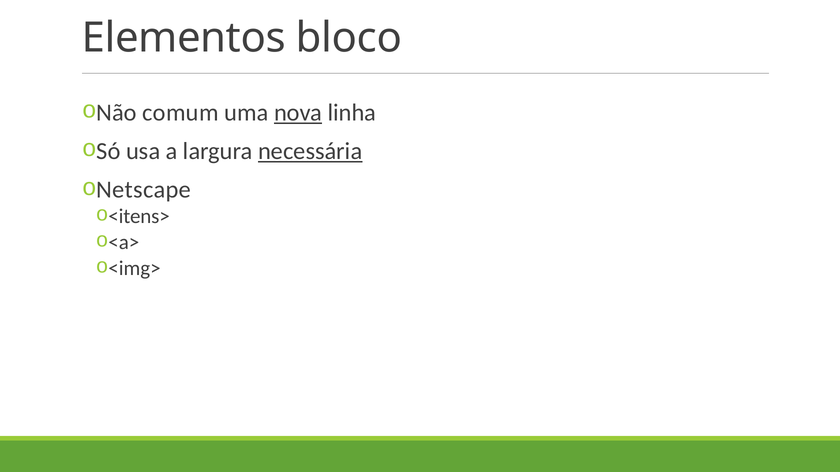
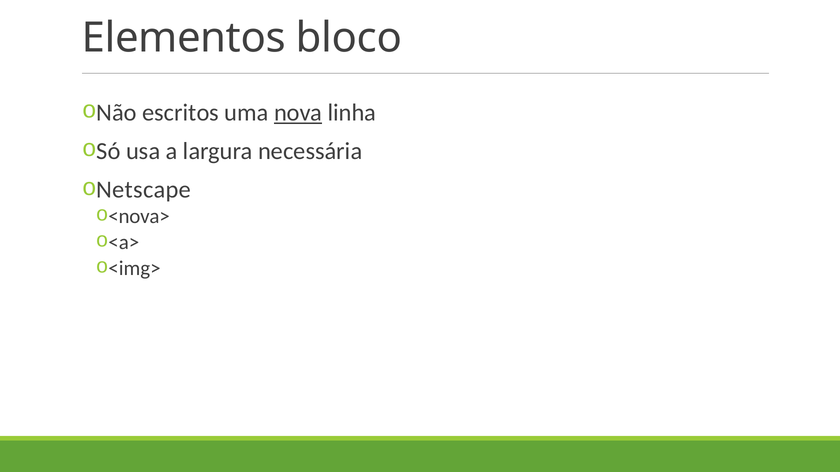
comum: comum -> escritos
necessária underline: present -> none
<itens>: <itens> -> <nova>
